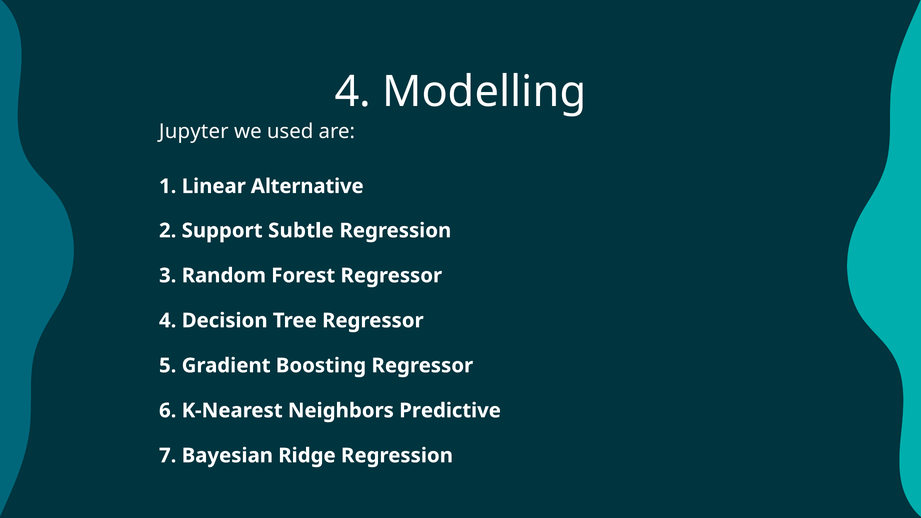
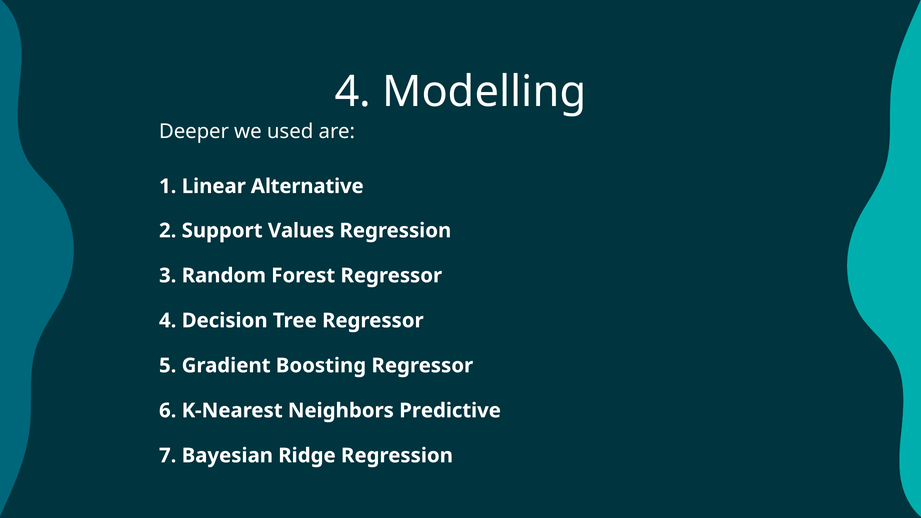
Jupyter: Jupyter -> Deeper
Subtle: Subtle -> Values
